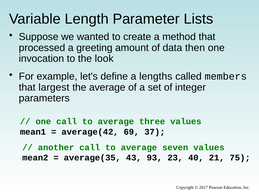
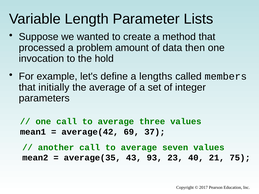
greeting: greeting -> problem
look: look -> hold
largest: largest -> initially
